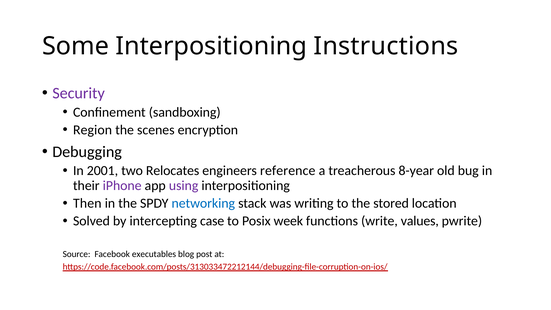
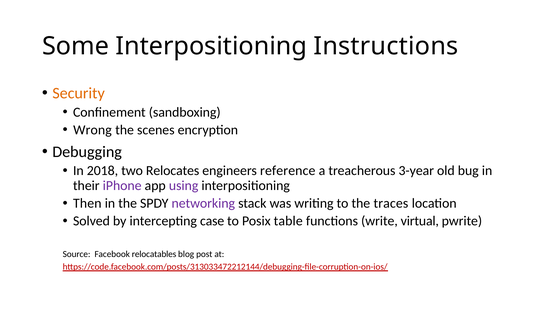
Security colour: purple -> orange
Region: Region -> Wrong
2001: 2001 -> 2018
8-year: 8-year -> 3-year
networking colour: blue -> purple
stored: stored -> traces
week: week -> table
values: values -> virtual
executables: executables -> relocatables
